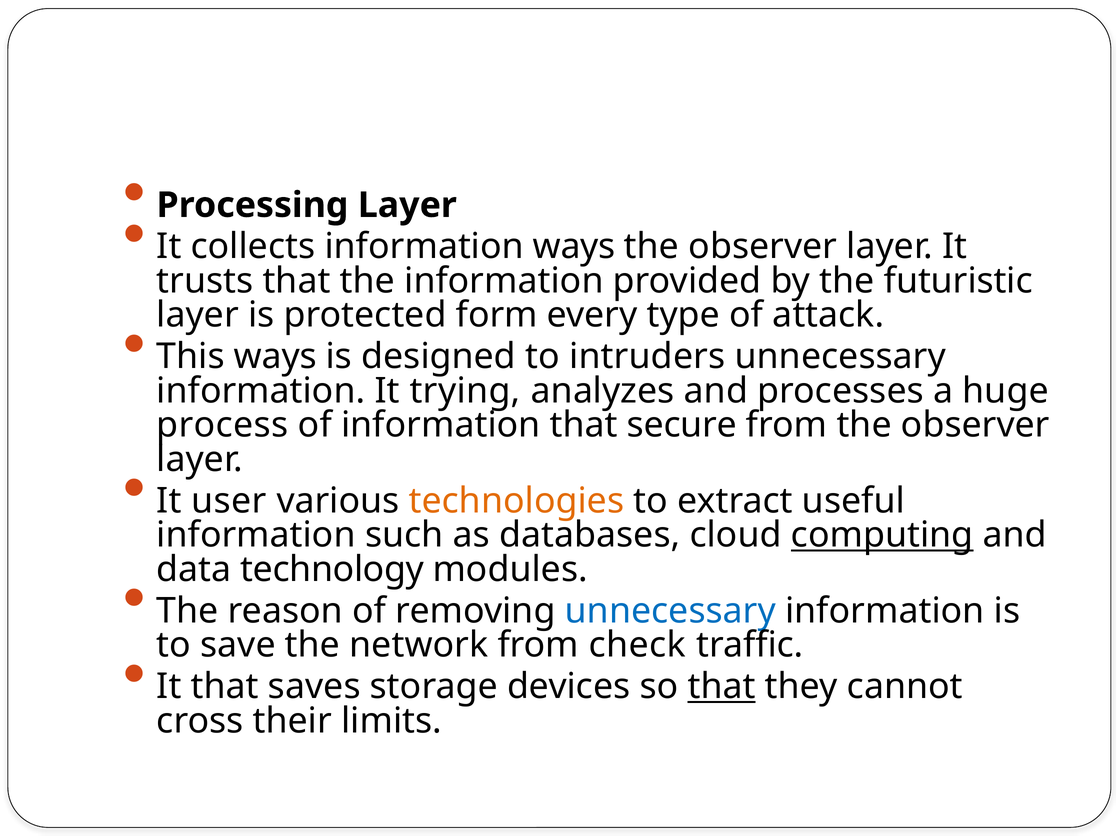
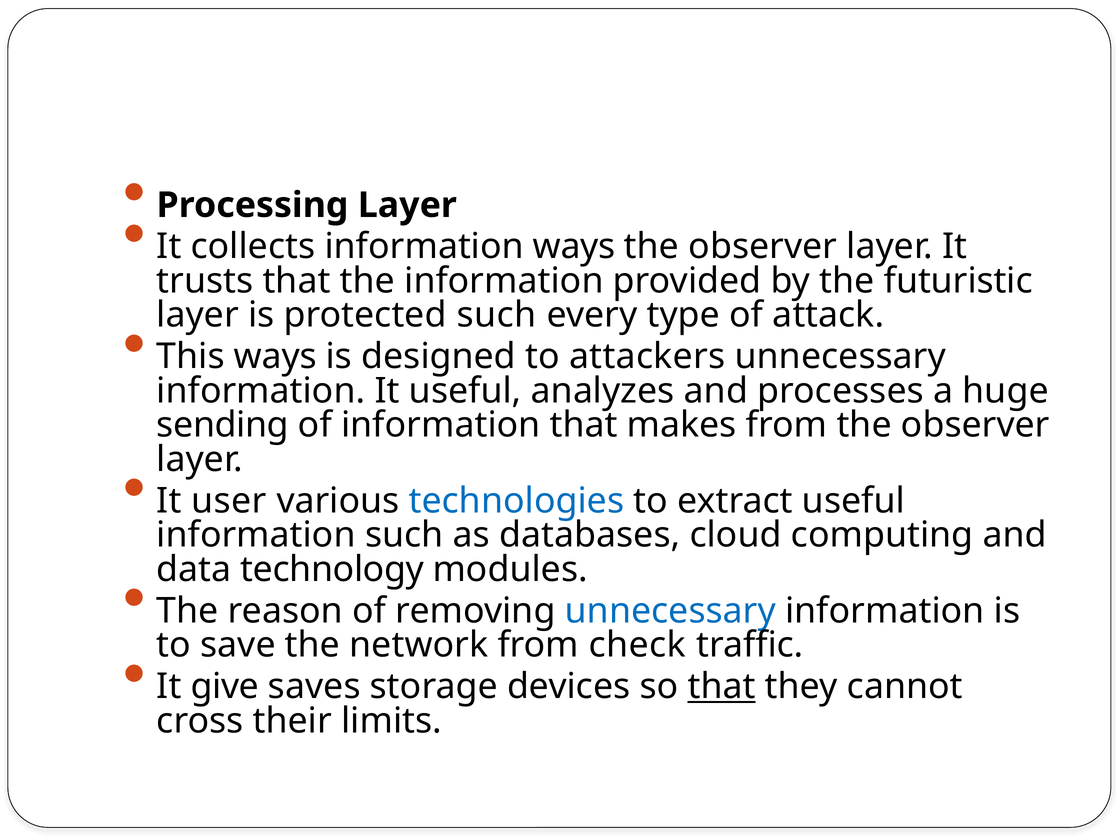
protected form: form -> such
intruders: intruders -> attackers
It trying: trying -> useful
process: process -> sending
secure: secure -> makes
technologies colour: orange -> blue
computing underline: present -> none
It that: that -> give
